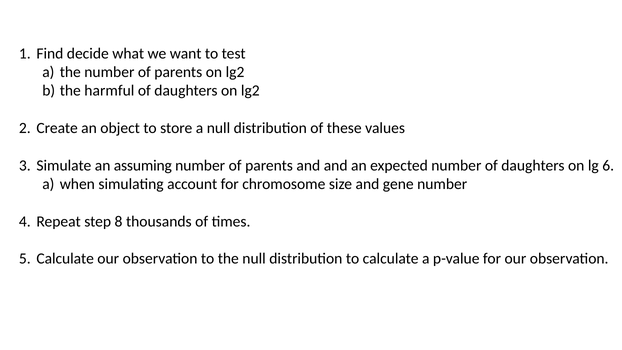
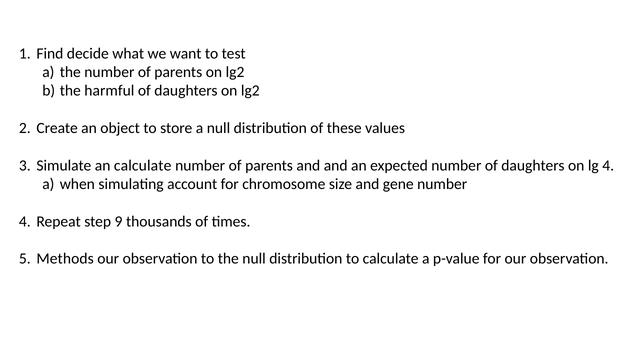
an assuming: assuming -> calculate
lg 6: 6 -> 4
8: 8 -> 9
Calculate at (65, 259): Calculate -> Methods
